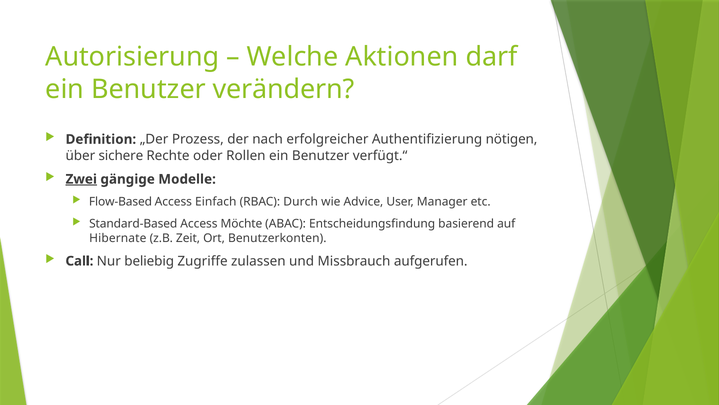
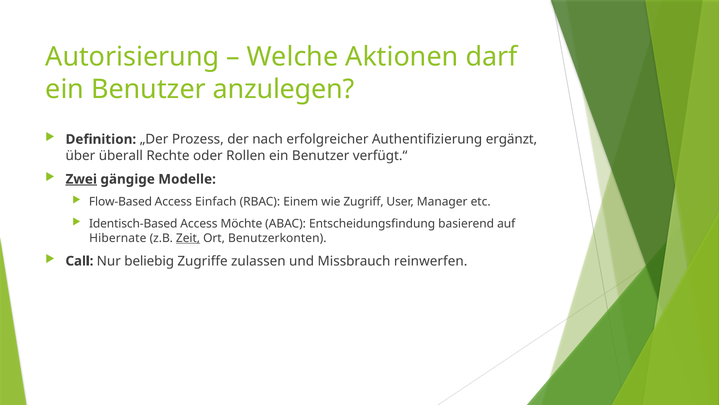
verändern: verändern -> anzulegen
nötigen: nötigen -> ergänzt
sichere: sichere -> überall
Durch: Durch -> Einem
Advice: Advice -> Zugriff
Standard-Based: Standard-Based -> Identisch-Based
Zeit underline: none -> present
aufgerufen: aufgerufen -> reinwerfen
